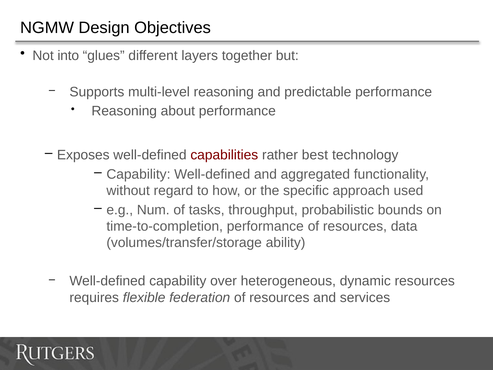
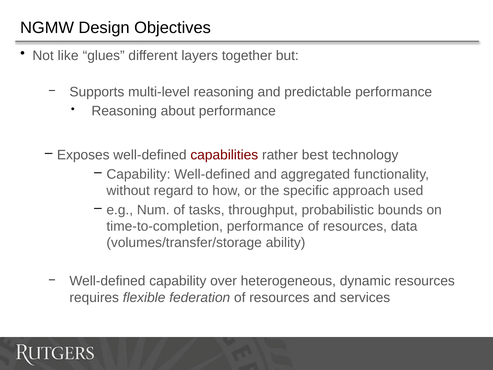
into: into -> like
